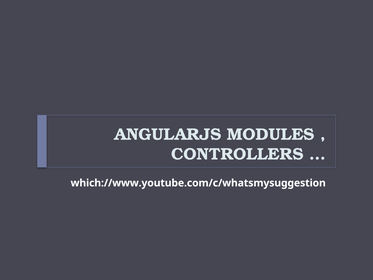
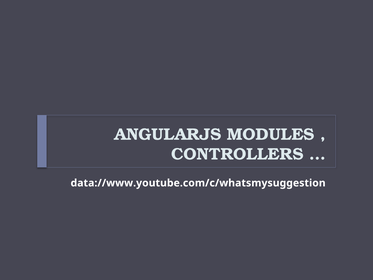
which://www.youtube.com/c/whatsmysuggestion: which://www.youtube.com/c/whatsmysuggestion -> data://www.youtube.com/c/whatsmysuggestion
